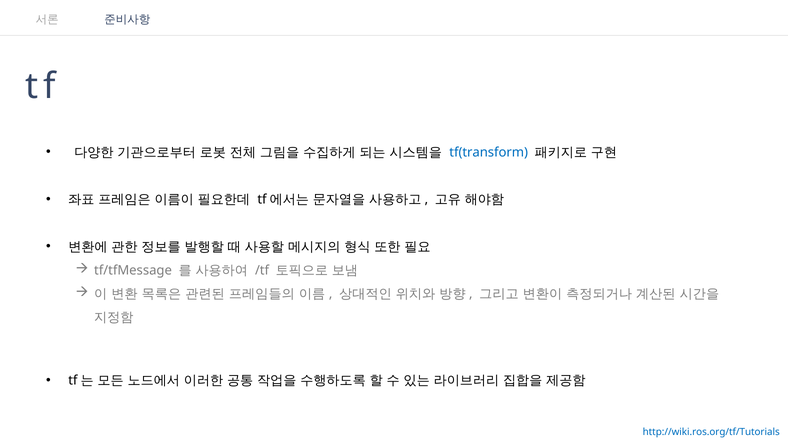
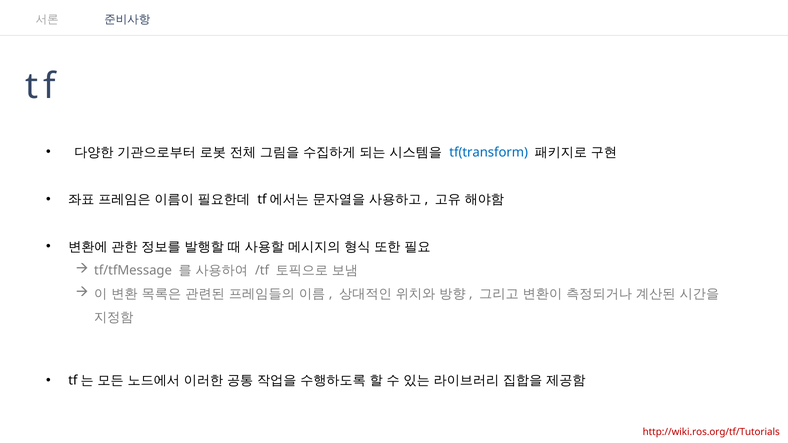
http://wiki.ros.org/tf/Tutorials colour: blue -> red
